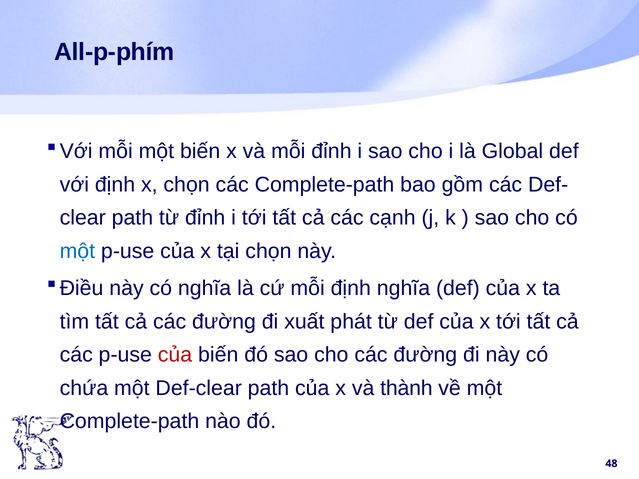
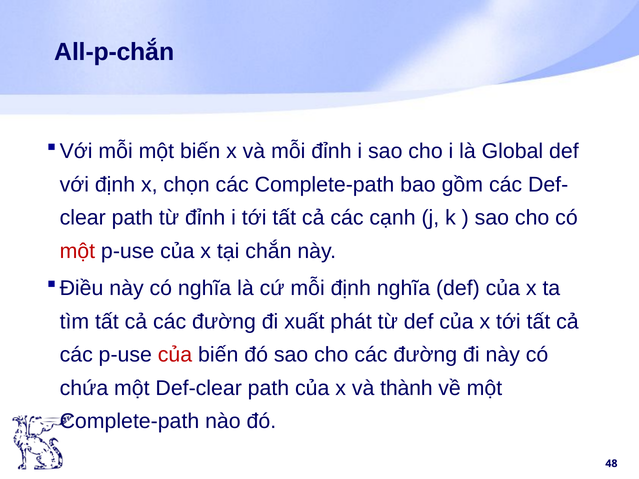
All-p-phím: All-p-phím -> All-p-chắn
một at (77, 251) colour: blue -> red
tại chọn: chọn -> chắn
